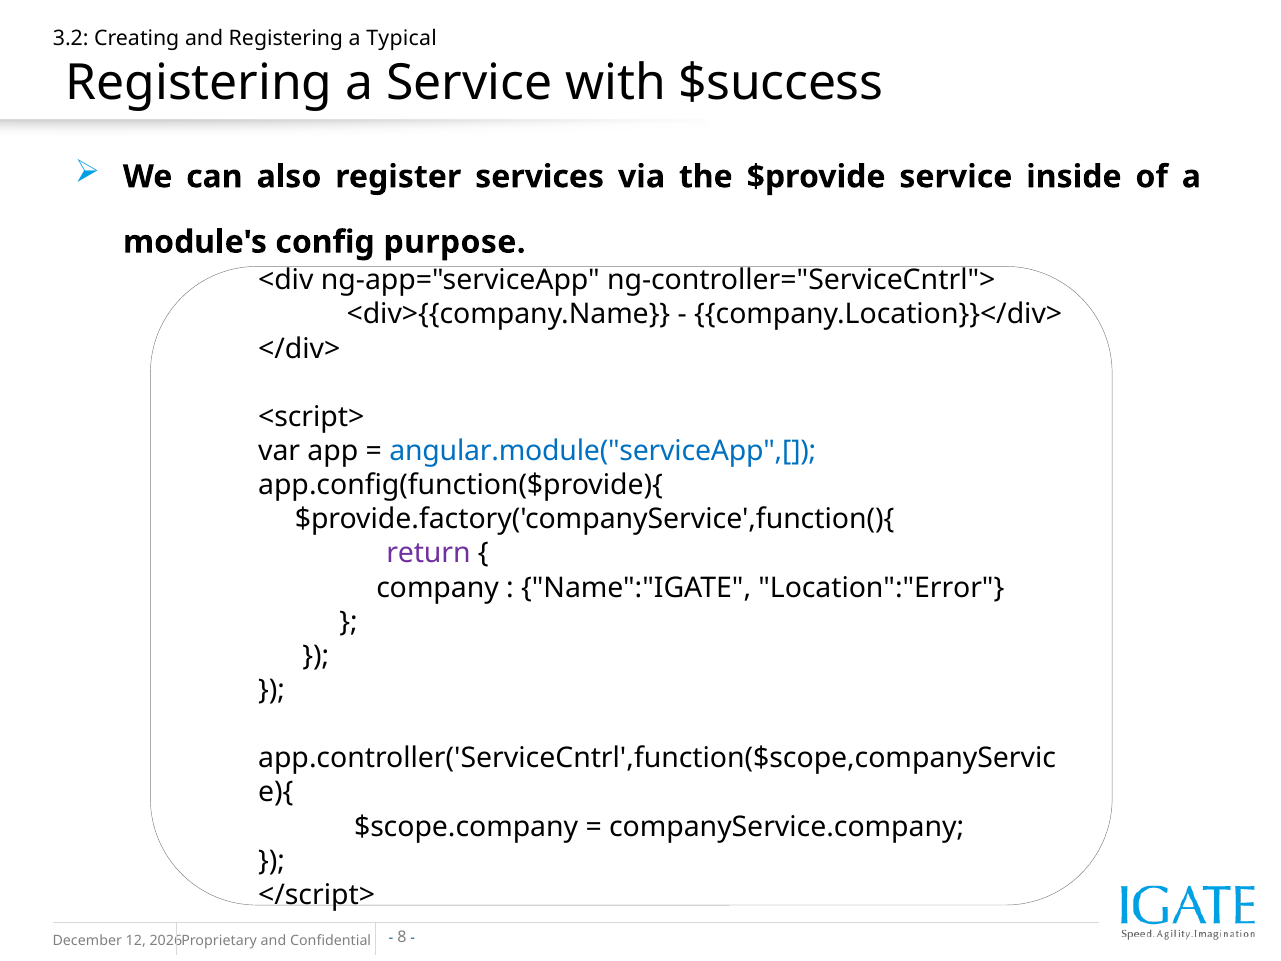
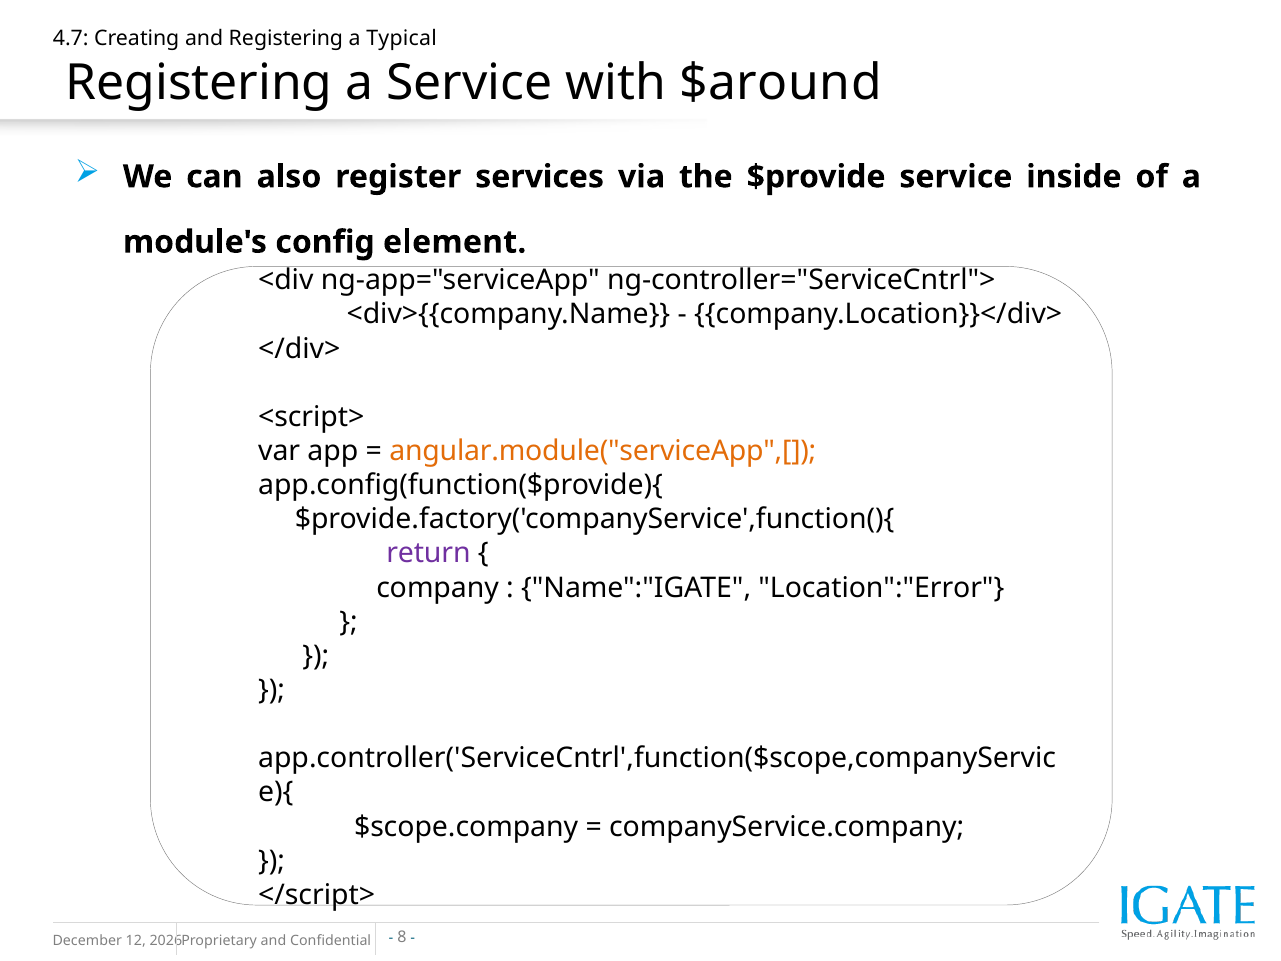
3.2: 3.2 -> 4.7
$success: $success -> $around
purpose: purpose -> element
angular.module("serviceApp",[ colour: blue -> orange
